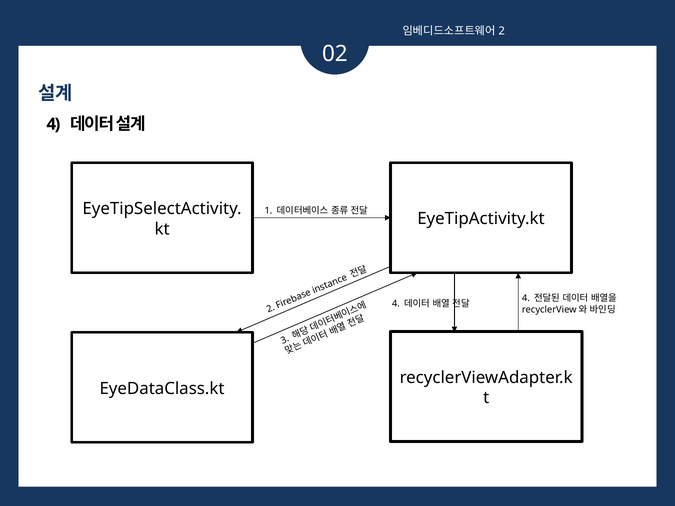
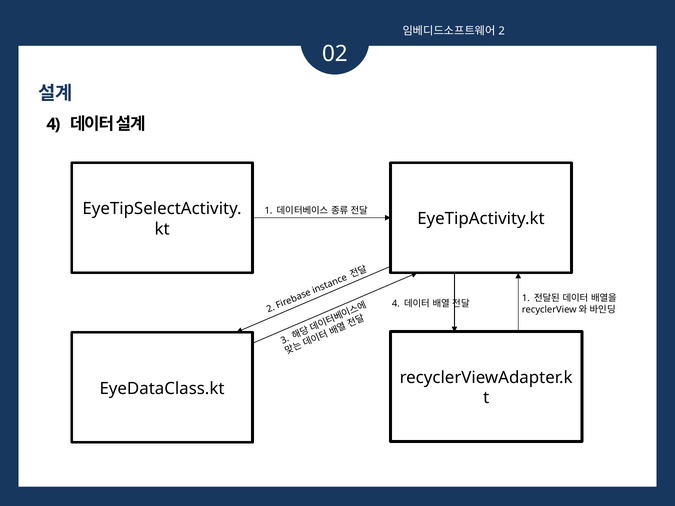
4 at (526, 298): 4 -> 1
